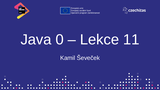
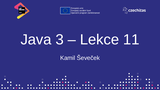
0: 0 -> 3
